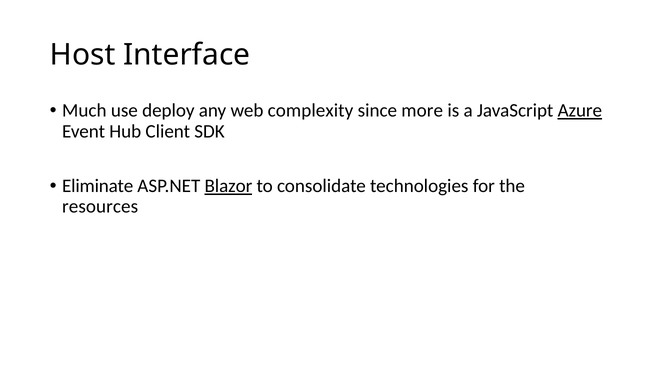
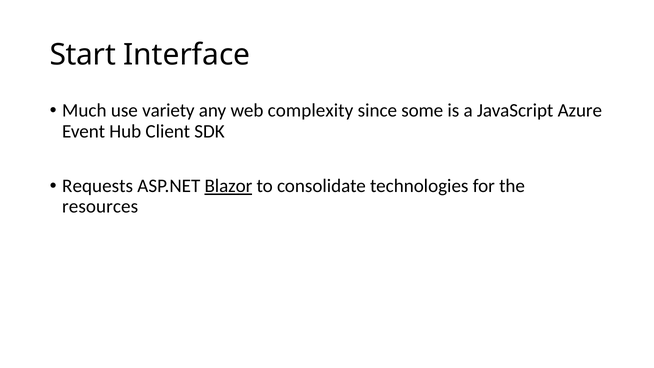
Host: Host -> Start
deploy: deploy -> variety
more: more -> some
Azure underline: present -> none
Eliminate: Eliminate -> Requests
